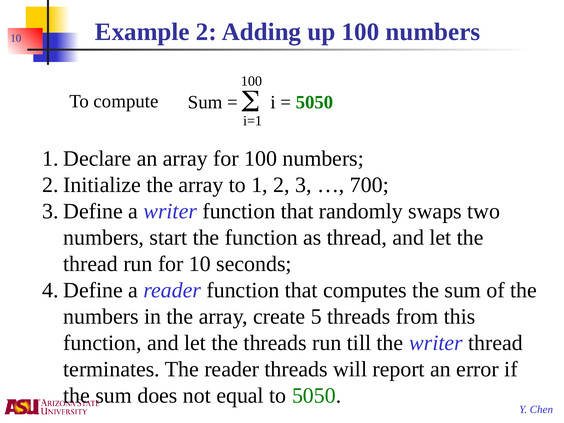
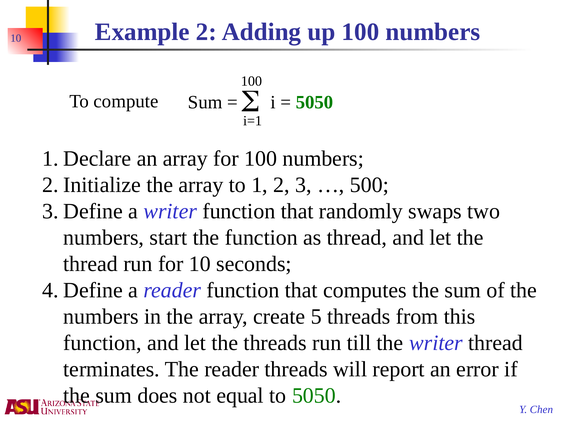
700: 700 -> 500
